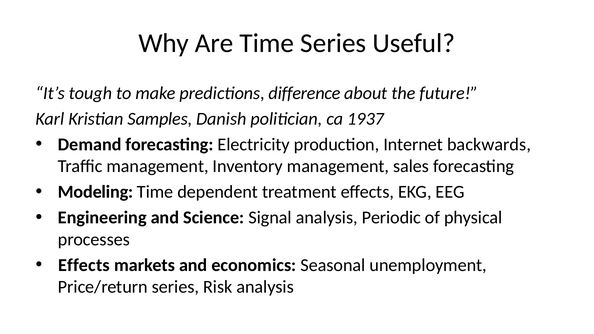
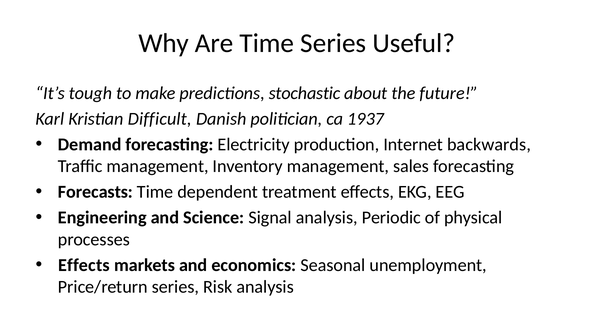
difference: difference -> stochastic
Samples: Samples -> Difficult
Modeling: Modeling -> Forecasts
